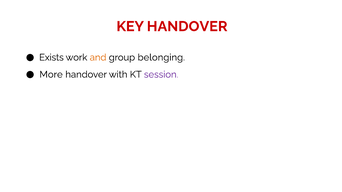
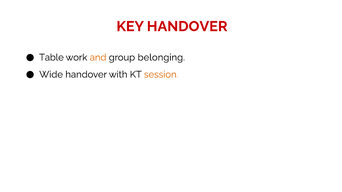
Exists: Exists -> Table
More: More -> Wide
session colour: purple -> orange
